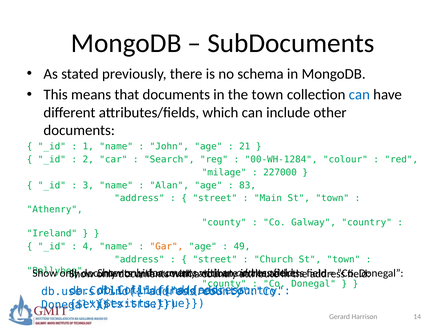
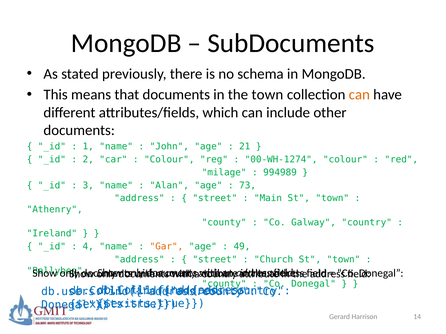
can at (359, 95) colour: blue -> orange
Search at (169, 160): Search -> Colour
00-WH-1284: 00-WH-1284 -> 00-WH-1274
227000: 227000 -> 994989
83: 83 -> 73
